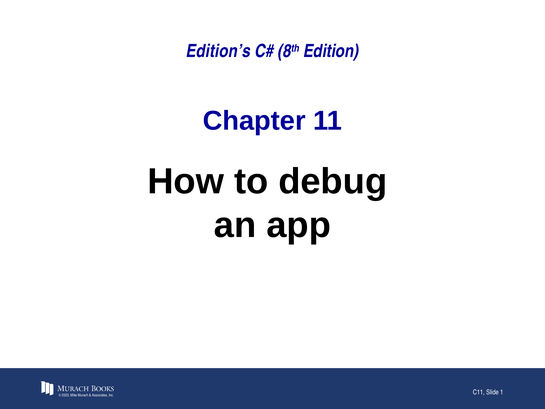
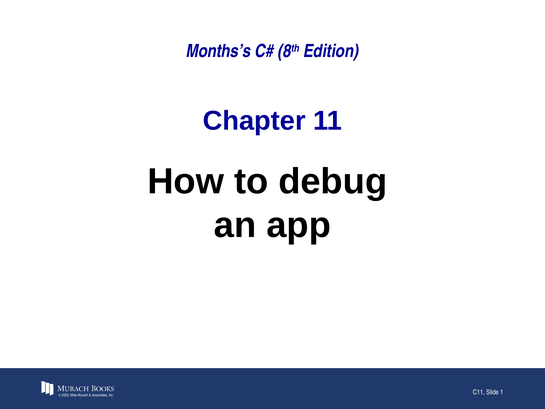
Edition’s: Edition’s -> Months’s
